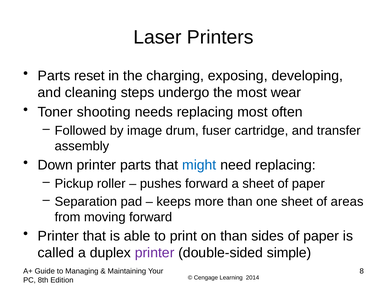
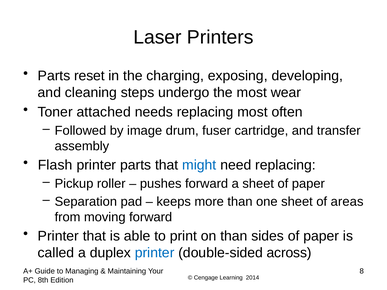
shooting: shooting -> attached
Down: Down -> Flash
printer at (155, 253) colour: purple -> blue
simple: simple -> across
